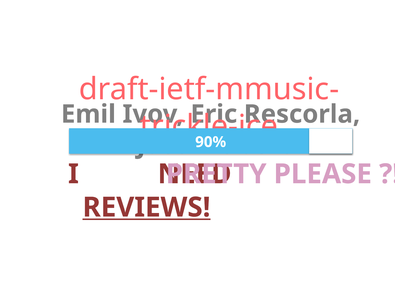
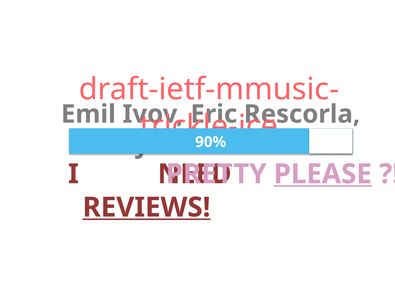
PLEASE underline: none -> present
